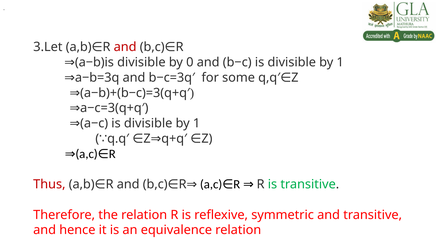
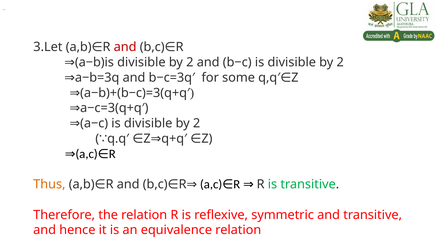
0 at (190, 62): 0 -> 2
1 at (340, 62): 1 -> 2
1 at (197, 123): 1 -> 2
Thus colour: red -> orange
